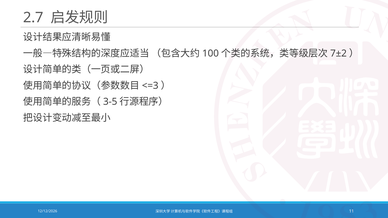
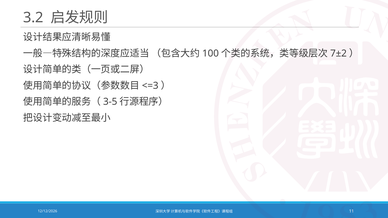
2.7: 2.7 -> 3.2
